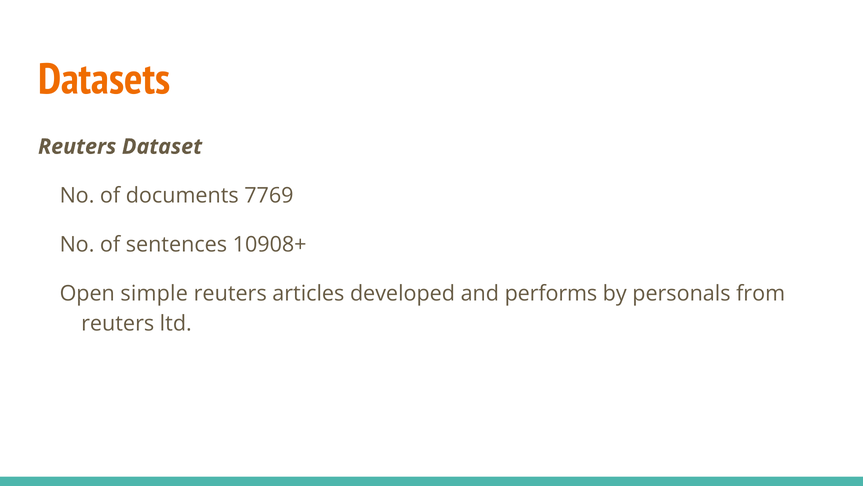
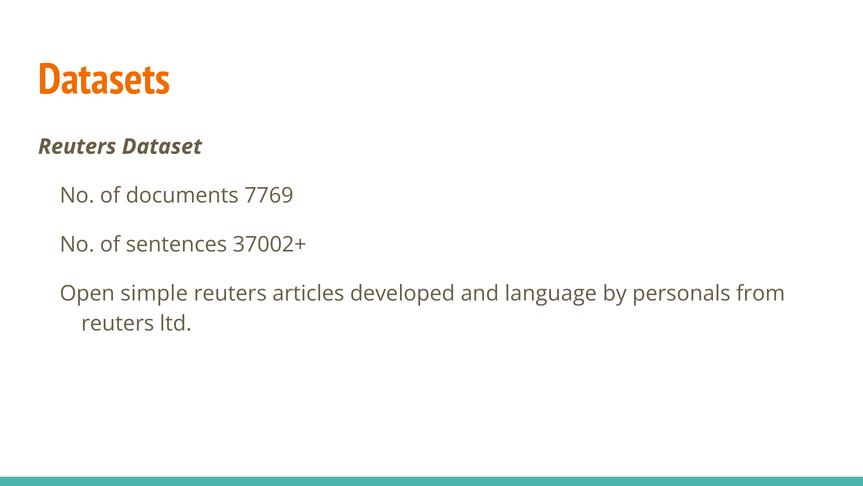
10908+: 10908+ -> 37002+
performs: performs -> language
